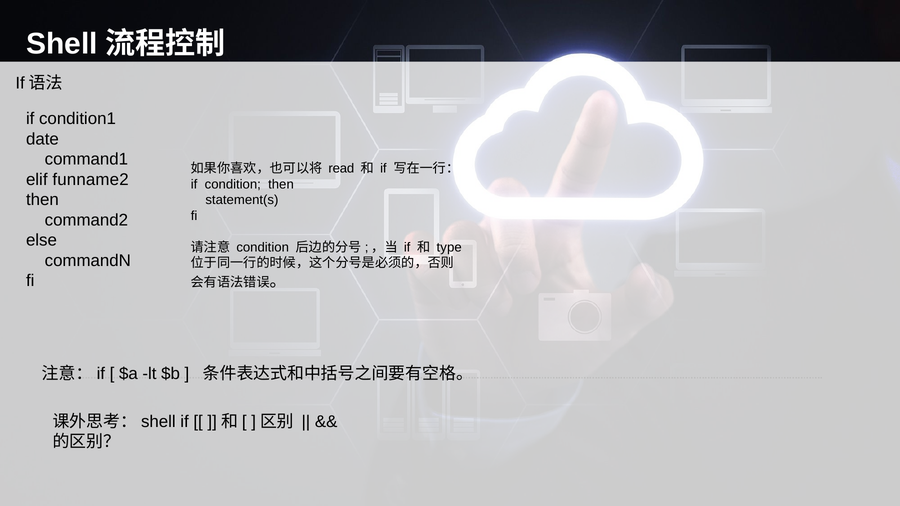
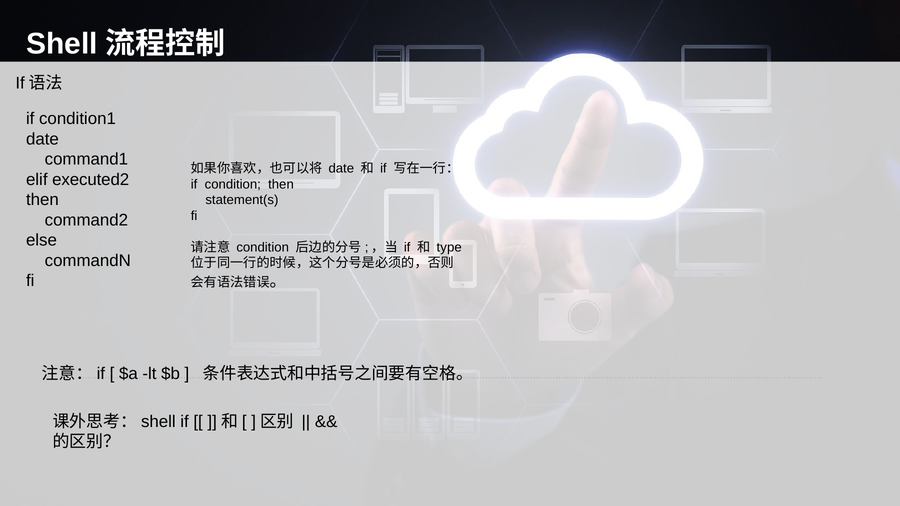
read at (341, 169): read -> date
funname2: funname2 -> executed2
